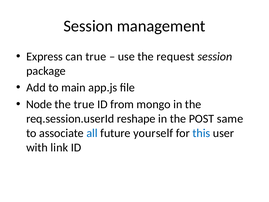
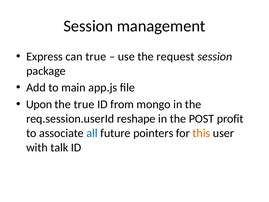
Node: Node -> Upon
same: same -> profit
yourself: yourself -> pointers
this colour: blue -> orange
link: link -> talk
